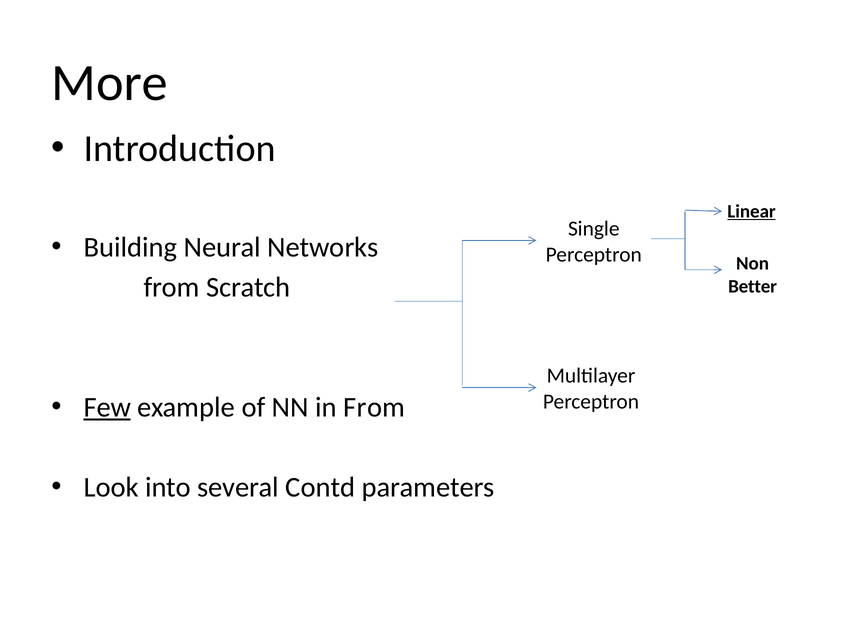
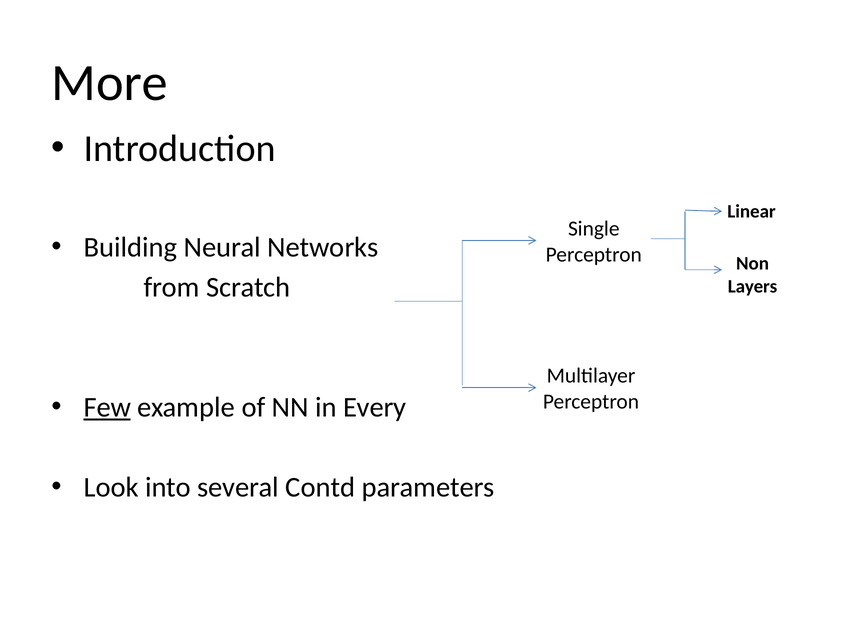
Linear underline: present -> none
Better: Better -> Layers
in From: From -> Every
